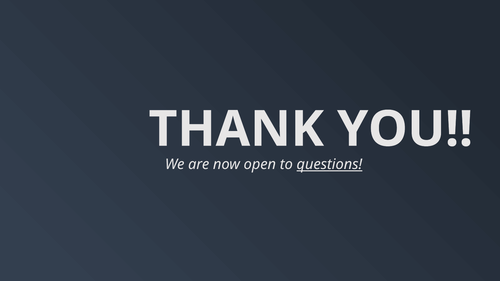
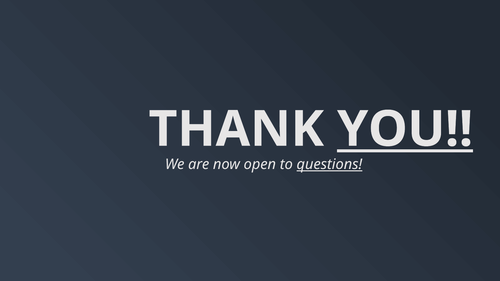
YOU underline: none -> present
